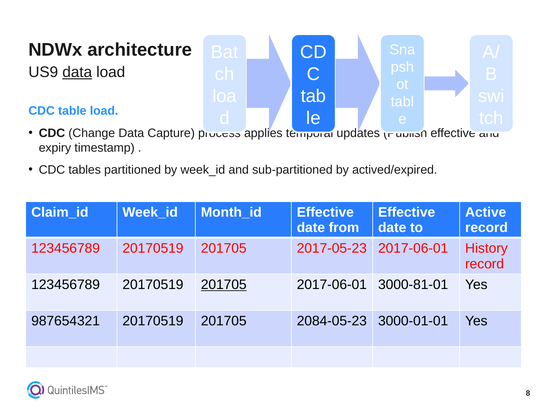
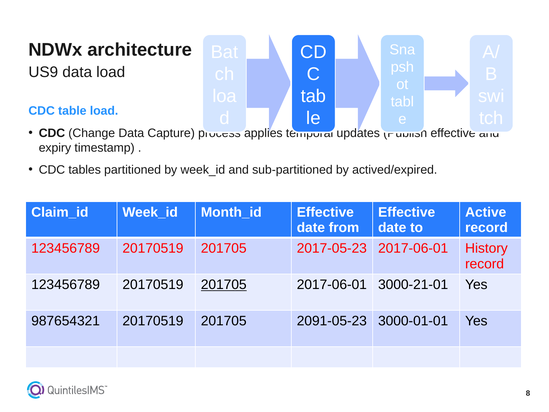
data at (77, 72) underline: present -> none
3000-81-01: 3000-81-01 -> 3000-21-01
2084-05-23: 2084-05-23 -> 2091-05-23
